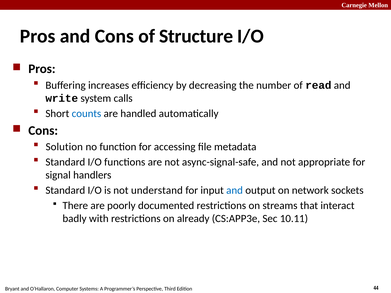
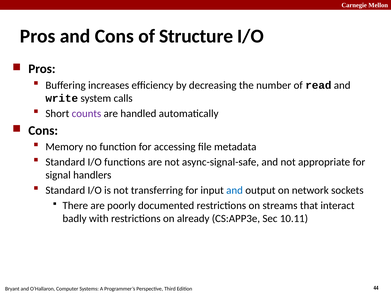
counts colour: blue -> purple
Solution: Solution -> Memory
understand: understand -> transferring
